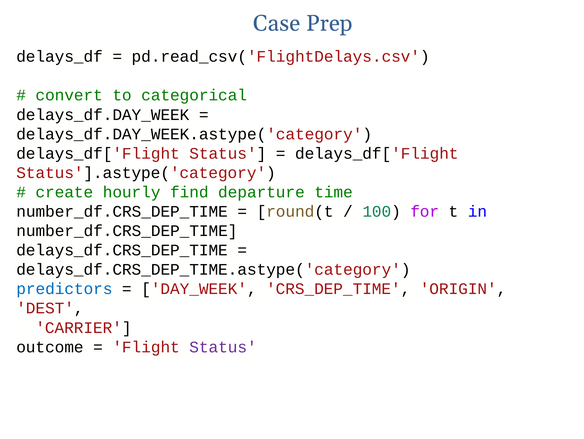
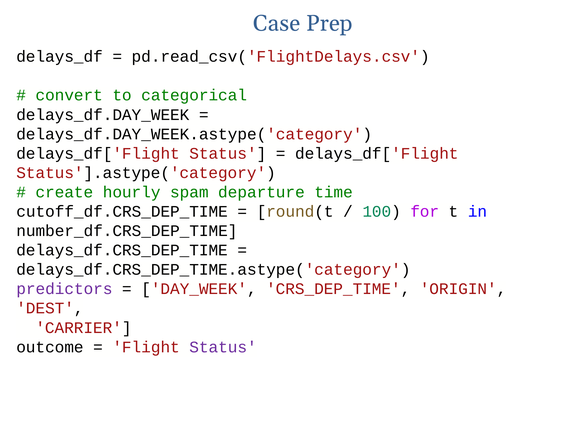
find: find -> spam
number_df.CRS_DEP_TIME at (122, 211): number_df.CRS_DEP_TIME -> cutoff_df.CRS_DEP_TIME
predictors colour: blue -> purple
